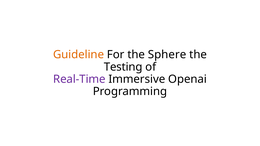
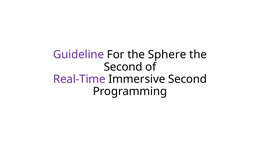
Guideline colour: orange -> purple
Testing at (123, 67): Testing -> Second
Immersive Openai: Openai -> Second
